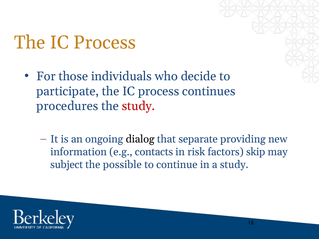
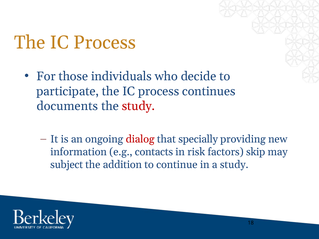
procedures: procedures -> documents
dialog colour: black -> red
separate: separate -> specially
possible: possible -> addition
